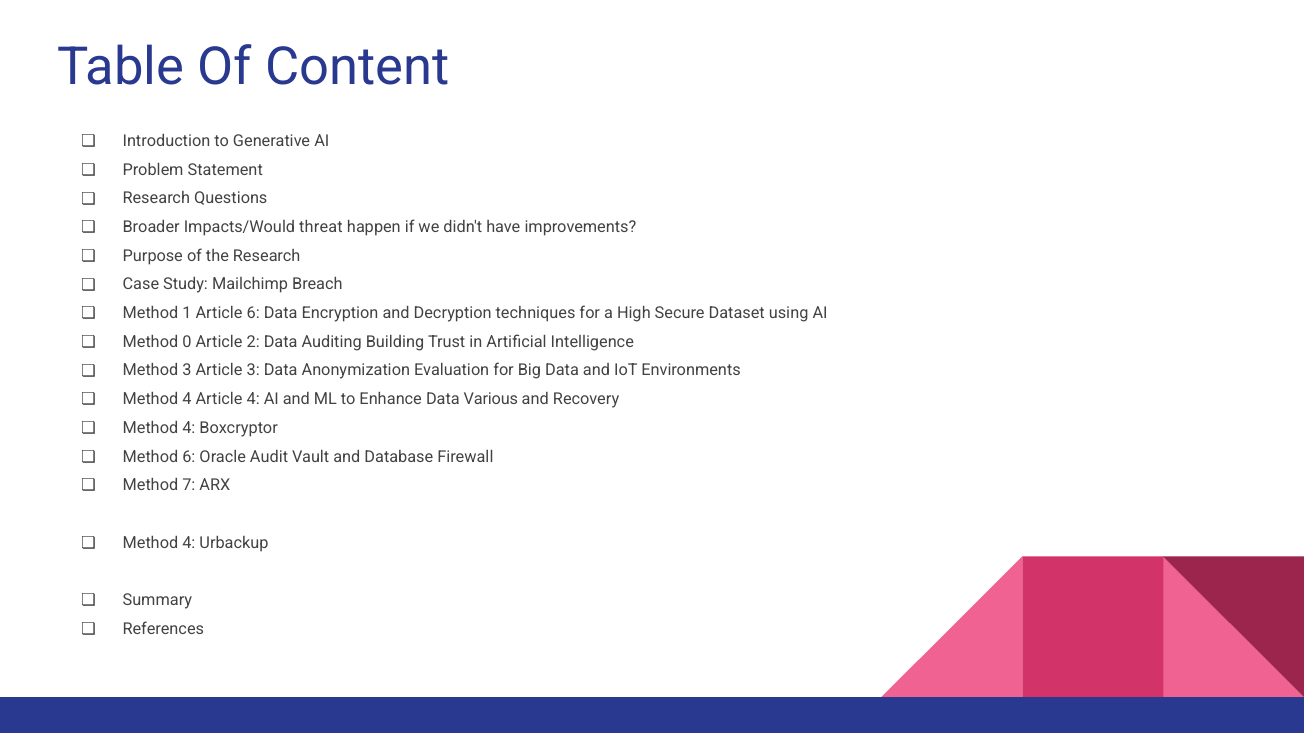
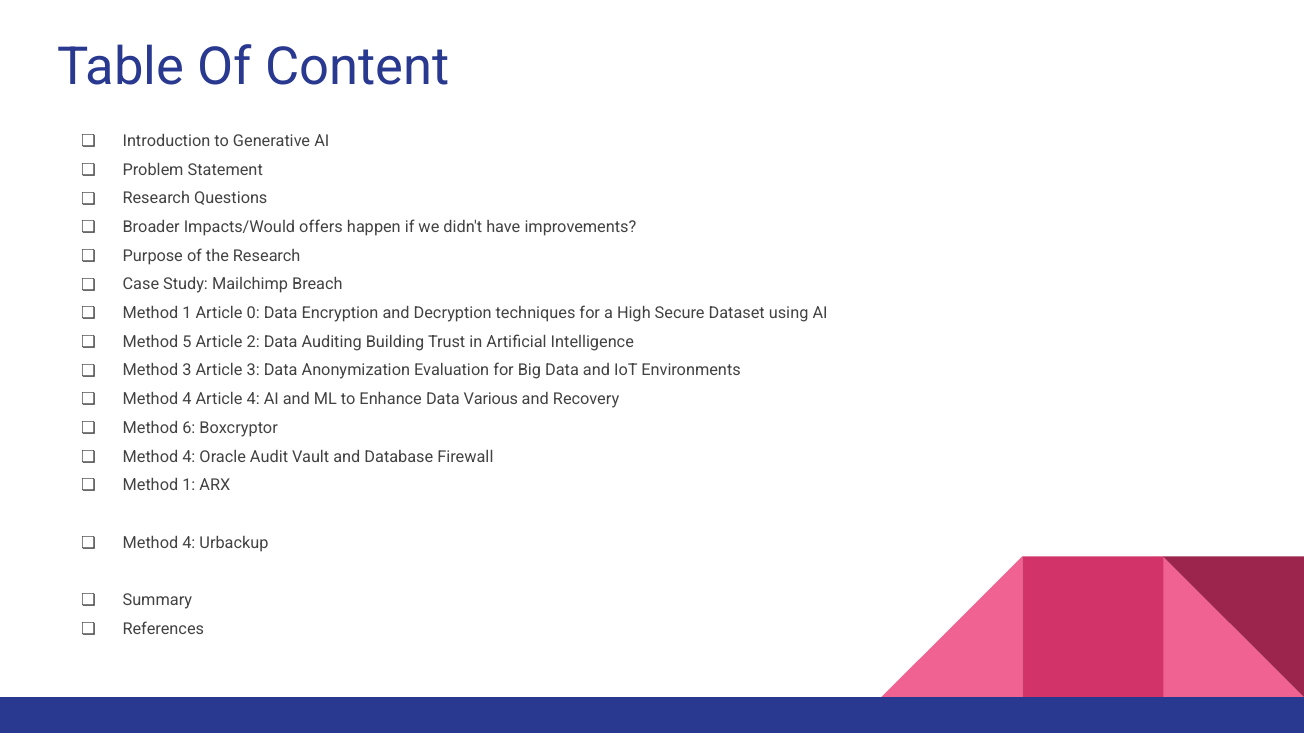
threat: threat -> offers
Article 6: 6 -> 0
0: 0 -> 5
4 at (189, 428): 4 -> 6
6 at (189, 457): 6 -> 4
7 at (189, 486): 7 -> 1
